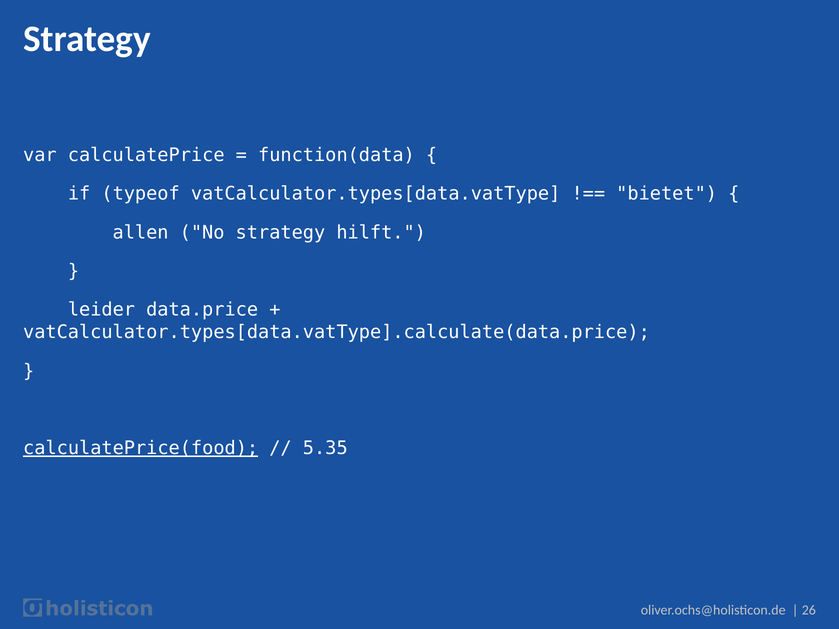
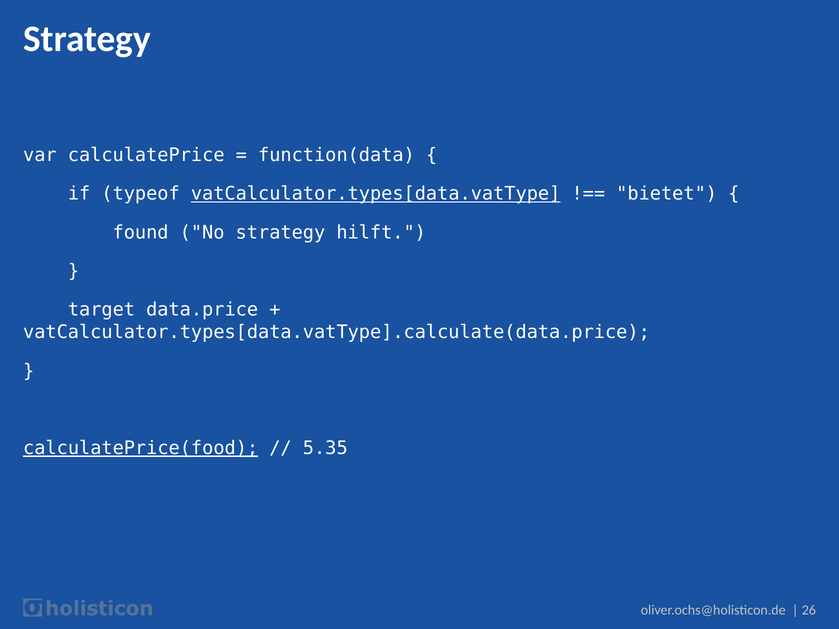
vatCalculator.types[data.vatType underline: none -> present
allen: allen -> found
leider: leider -> target
